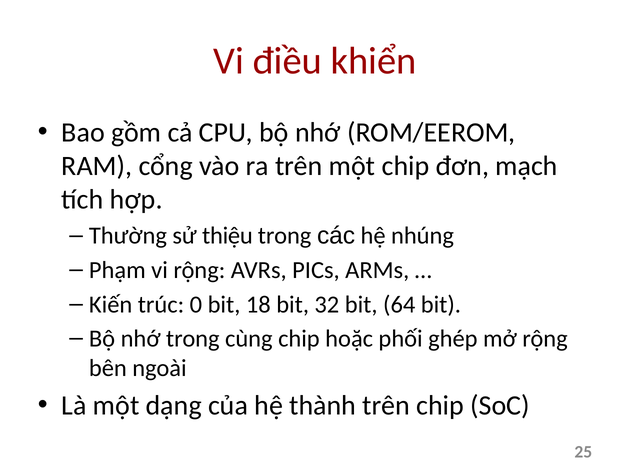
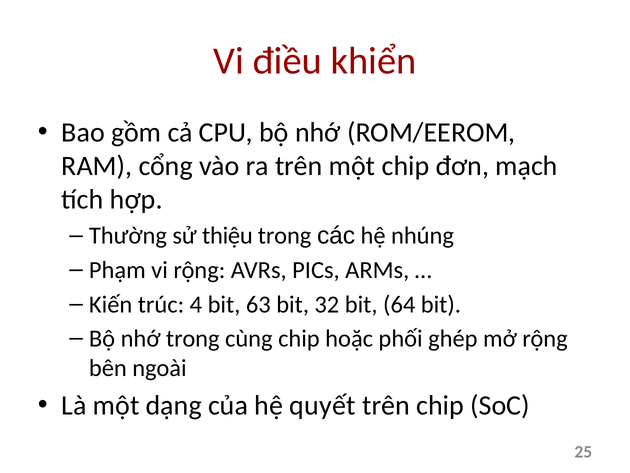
0: 0 -> 4
18: 18 -> 63
thành: thành -> quyết
